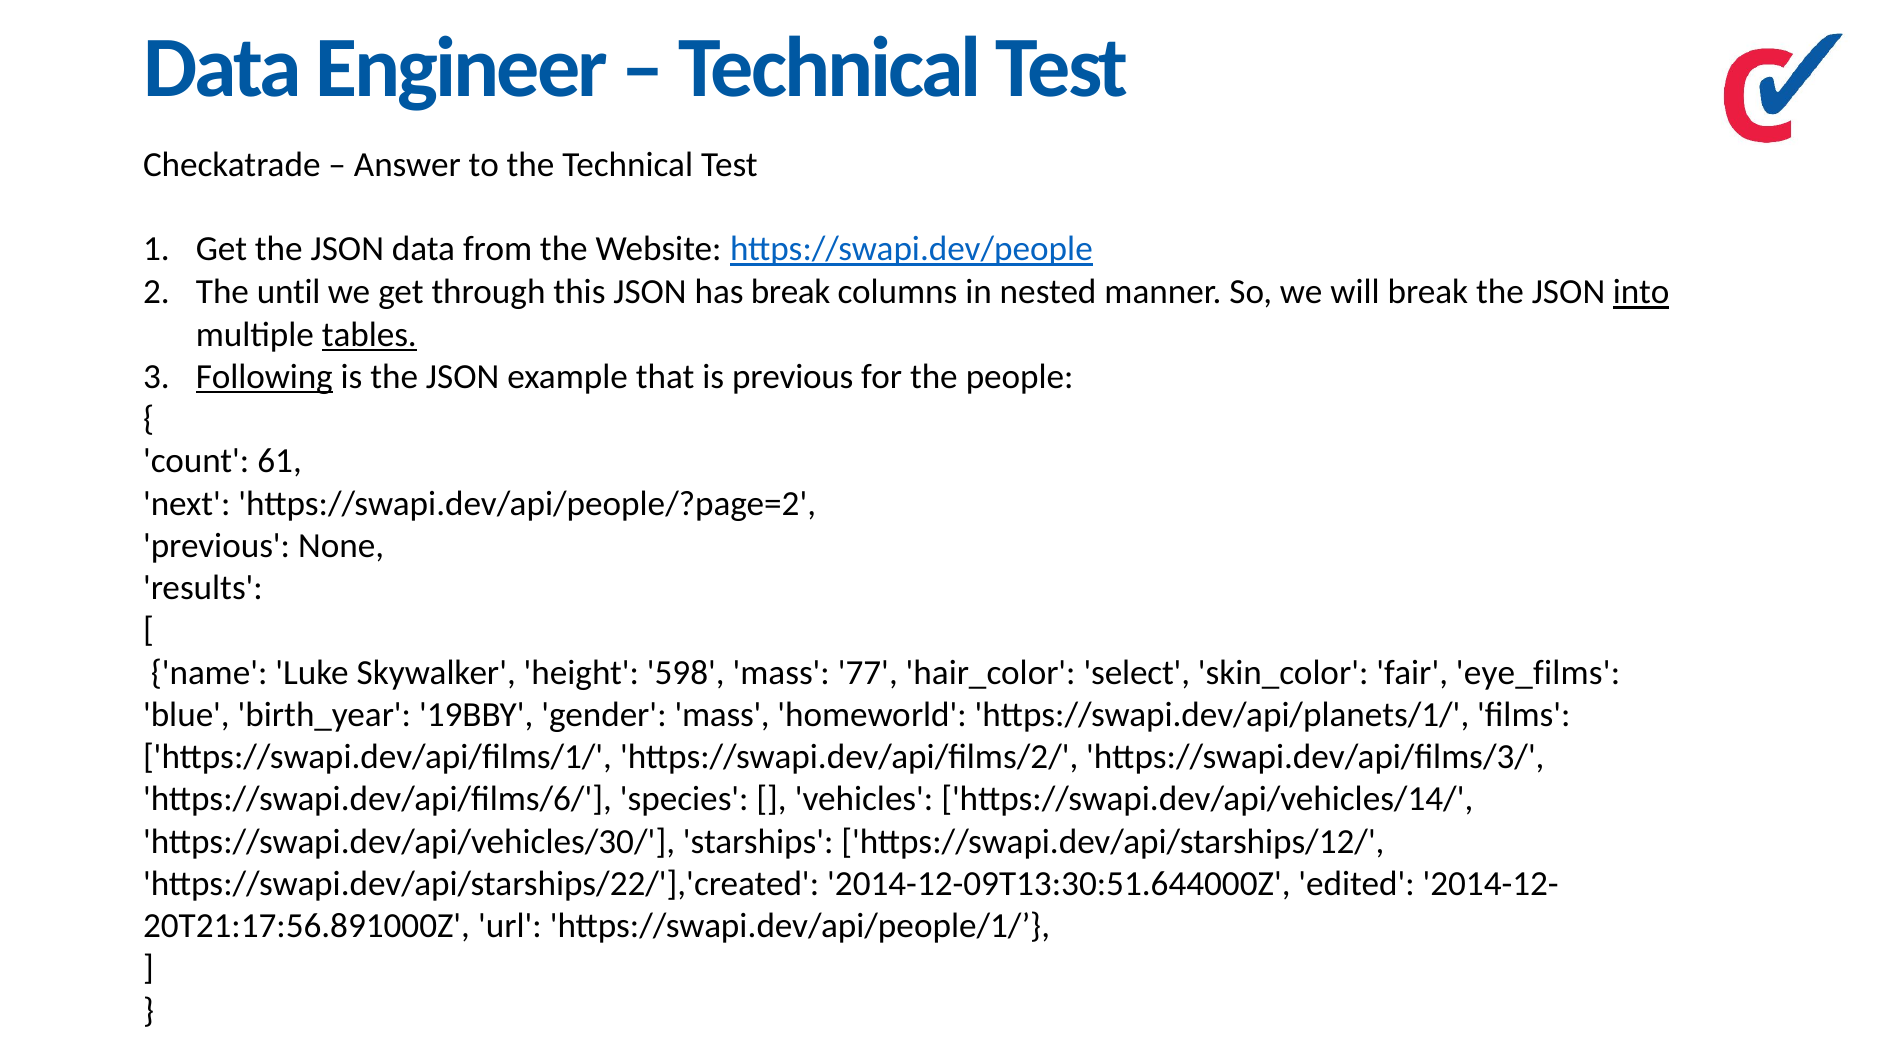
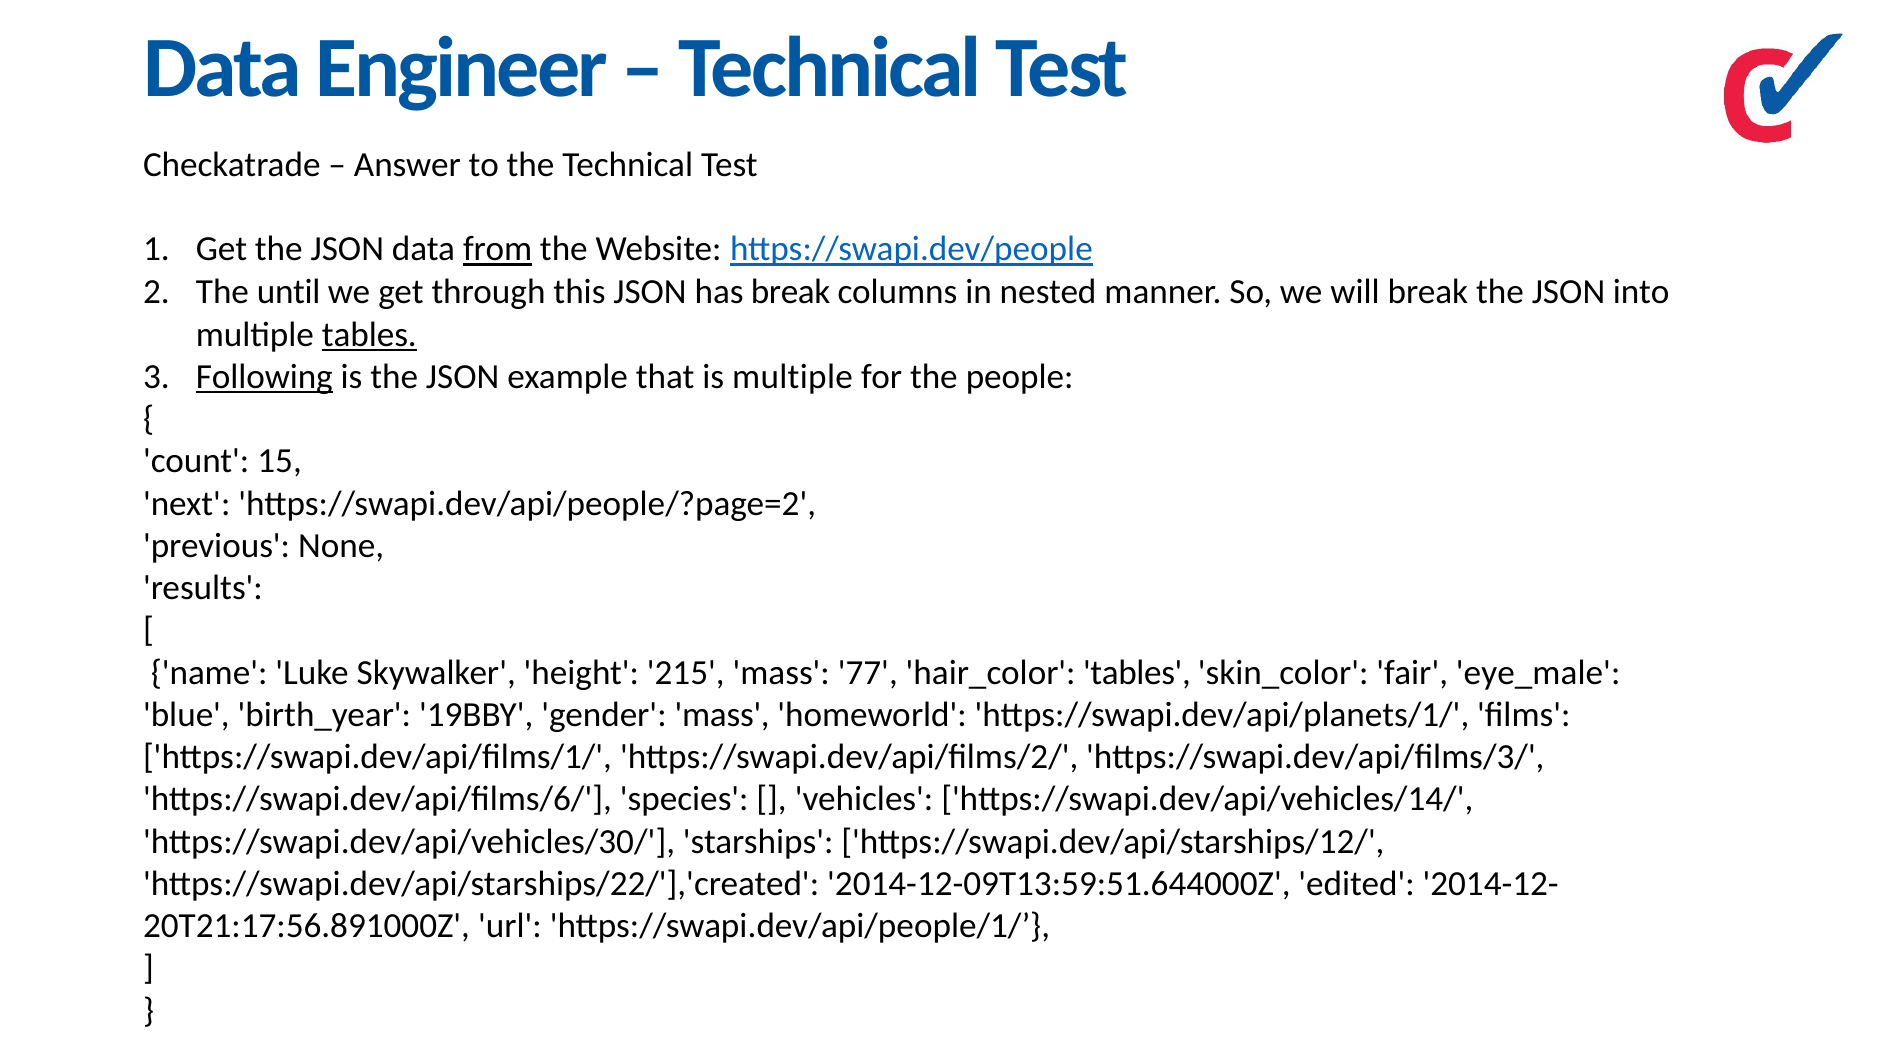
from underline: none -> present
into underline: present -> none
is previous: previous -> multiple
61: 61 -> 15
598: 598 -> 215
hair_color select: select -> tables
eye_films: eye_films -> eye_male
2014-12-09T13:30:51.644000Z: 2014-12-09T13:30:51.644000Z -> 2014-12-09T13:59:51.644000Z
